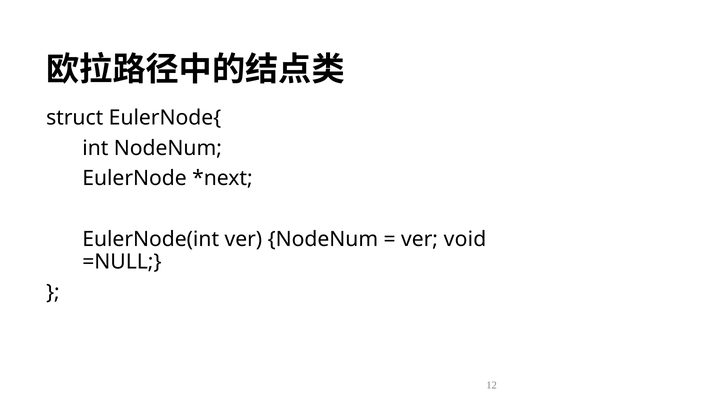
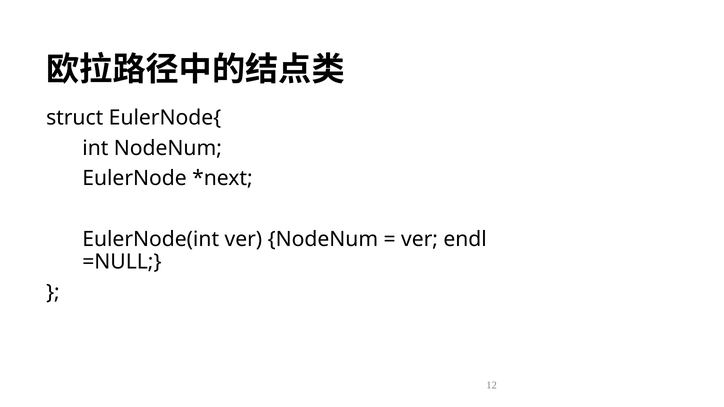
void: void -> endl
